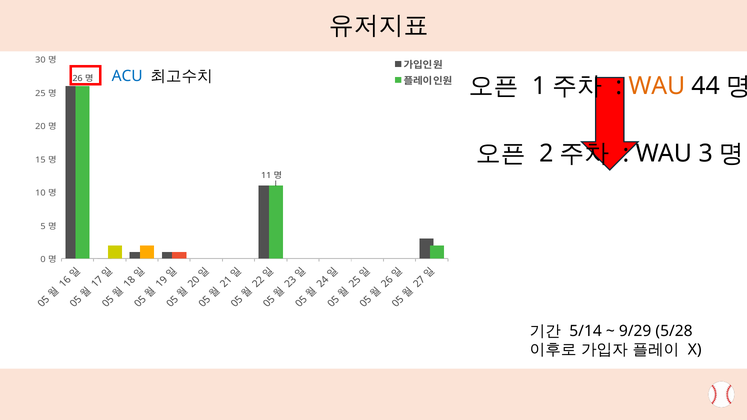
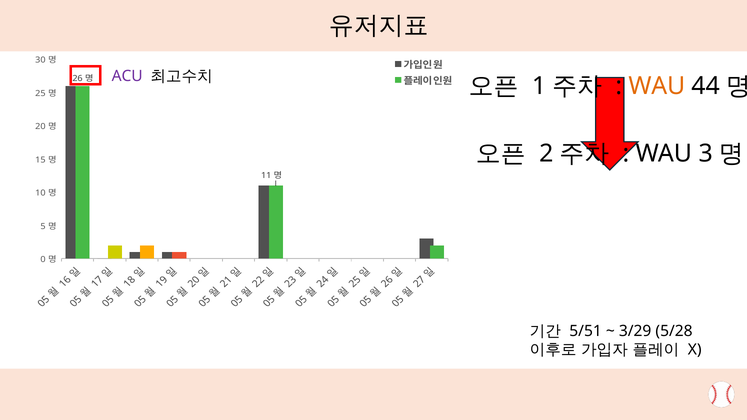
ACU colour: blue -> purple
5/14: 5/14 -> 5/51
9/29: 9/29 -> 3/29
